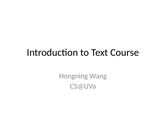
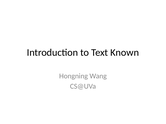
Course: Course -> Known
